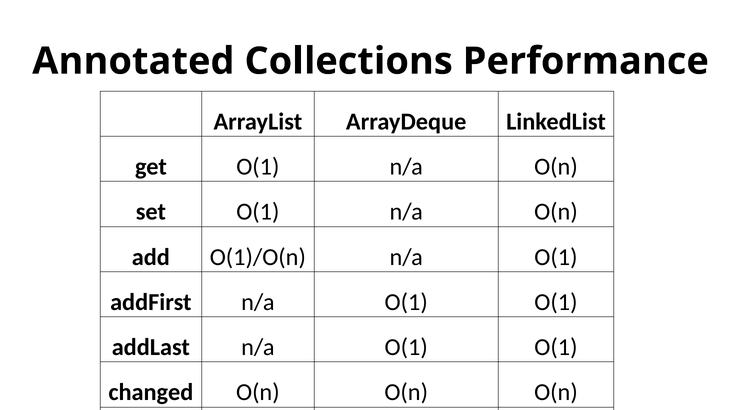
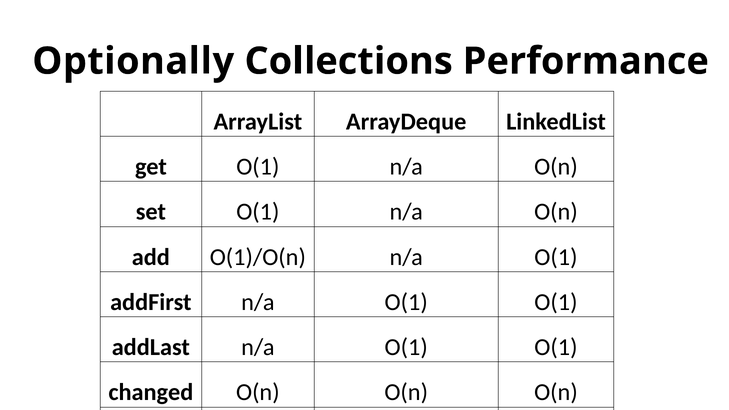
Annotated: Annotated -> Optionally
